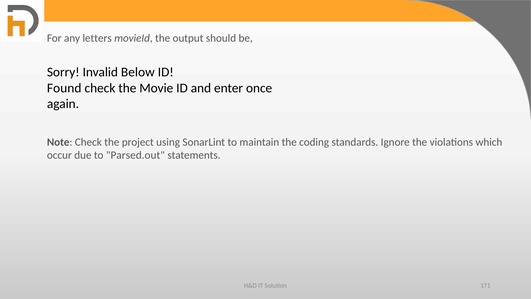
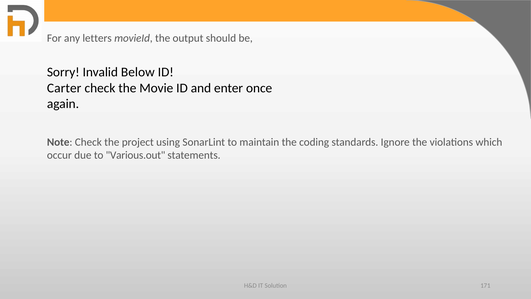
Found: Found -> Carter
Parsed.out: Parsed.out -> Various.out
